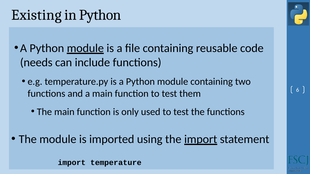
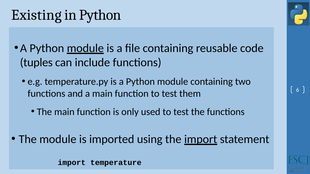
needs: needs -> tuples
